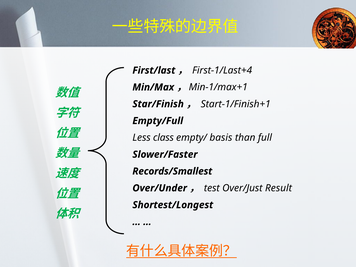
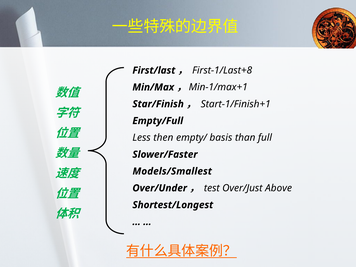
First-1/Last+4: First-1/Last+4 -> First-1/Last+8
class: class -> then
Records/Smallest: Records/Smallest -> Models/Smallest
Result: Result -> Above
